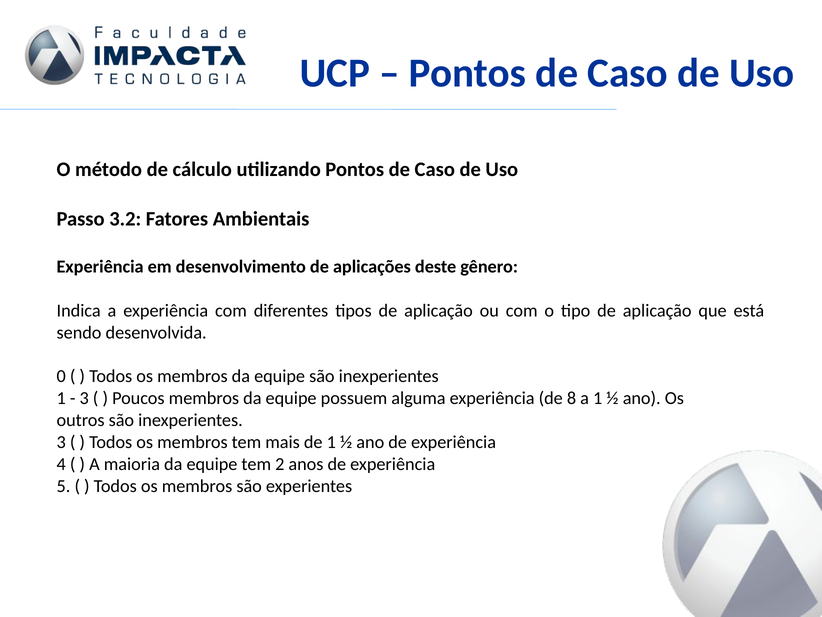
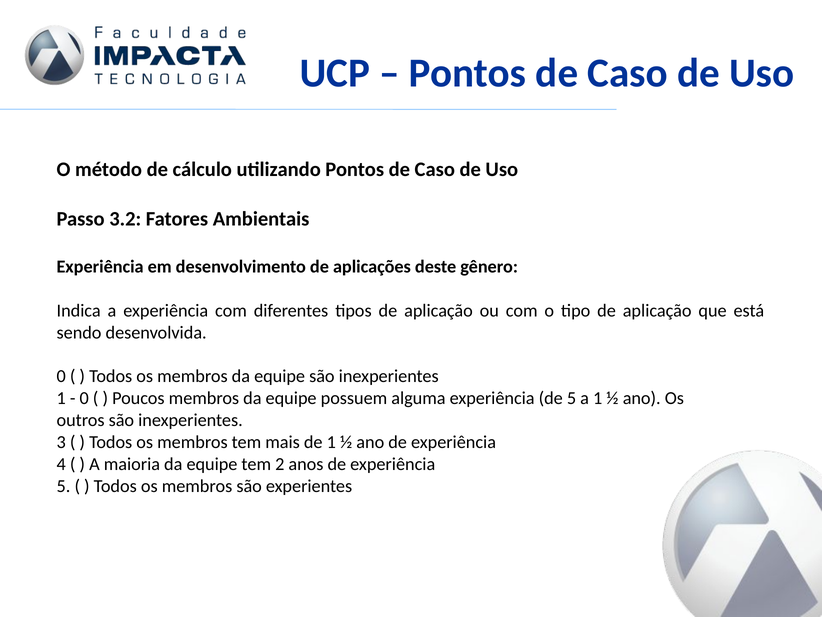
3 at (84, 398): 3 -> 0
de 8: 8 -> 5
